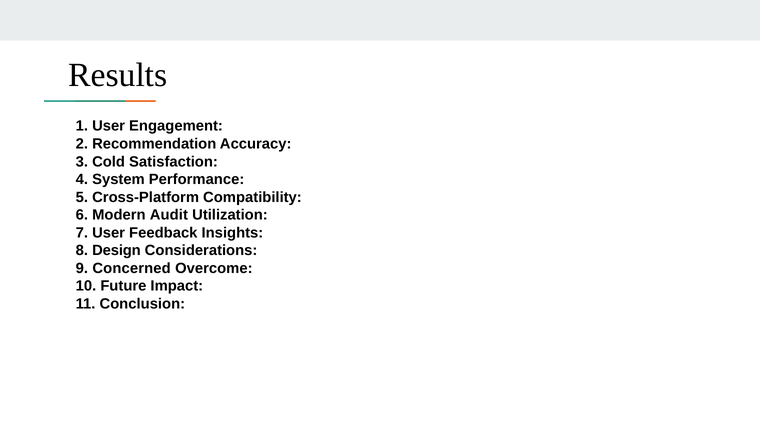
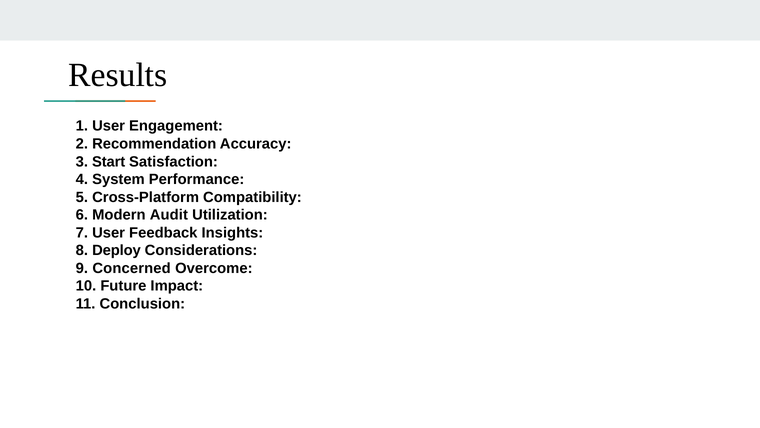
Cold: Cold -> Start
Design: Design -> Deploy
